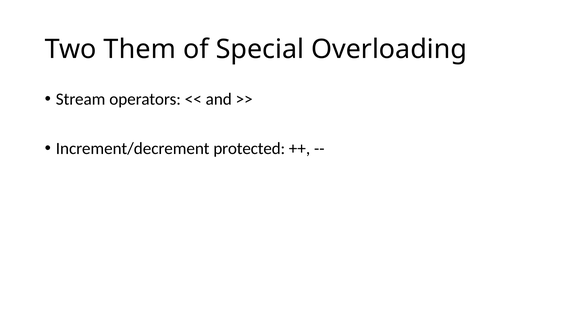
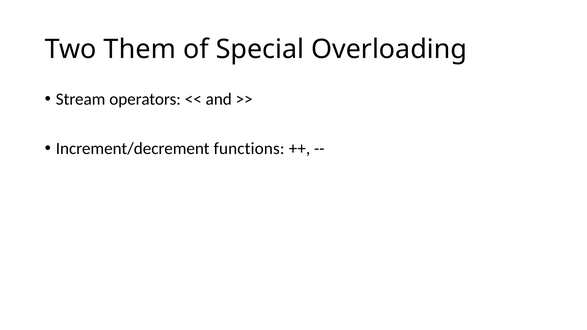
protected: protected -> functions
